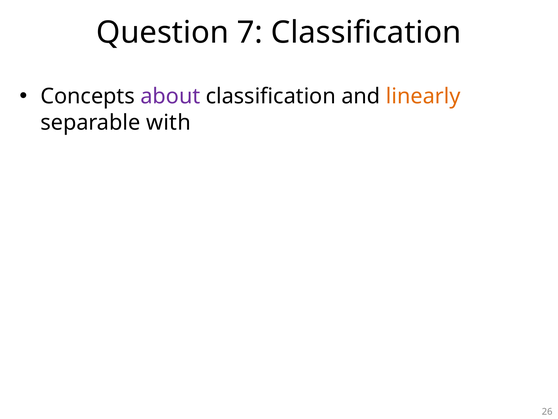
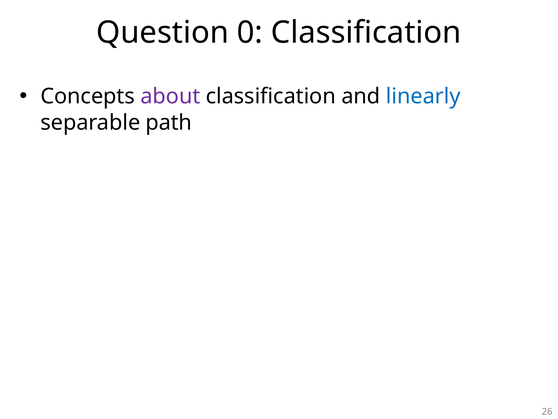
7: 7 -> 0
linearly colour: orange -> blue
with: with -> path
